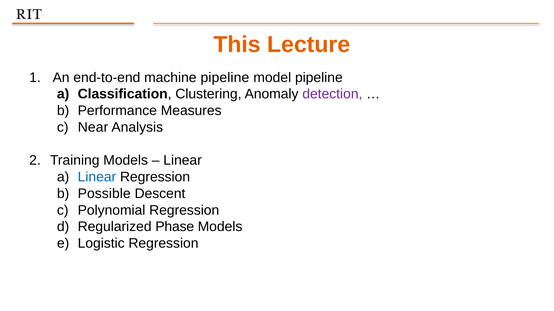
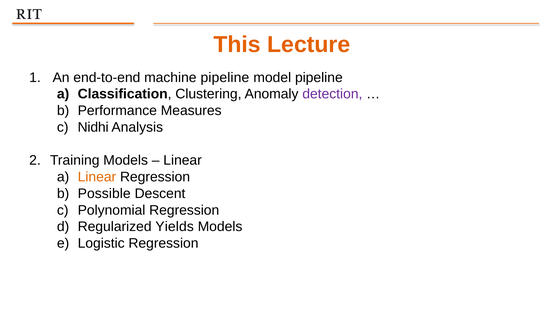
Near: Near -> Nidhi
Linear at (97, 177) colour: blue -> orange
Phase: Phase -> Yields
